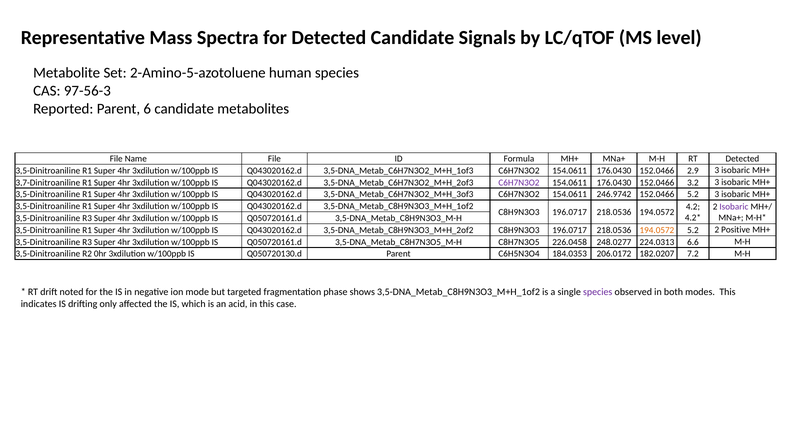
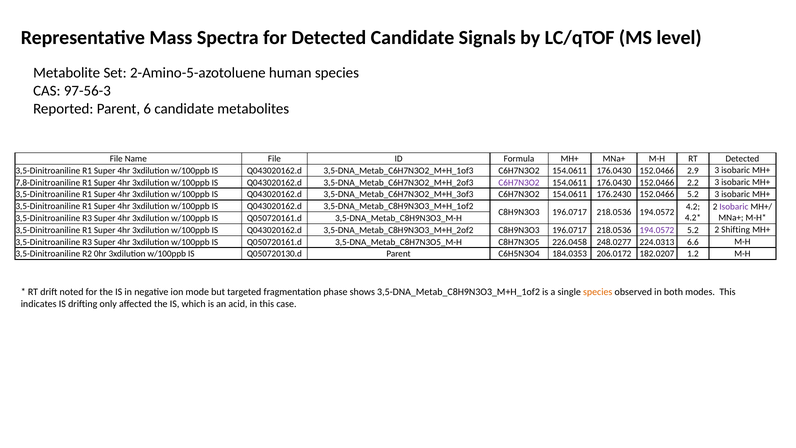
3,7-Dinitroaniline: 3,7-Dinitroaniline -> 7,8-Dinitroaniline
3.2: 3.2 -> 2.2
246.9742: 246.9742 -> 176.2430
194.0572 at (657, 230) colour: orange -> purple
Positive: Positive -> Shifting
7.2: 7.2 -> 1.2
species at (598, 292) colour: purple -> orange
